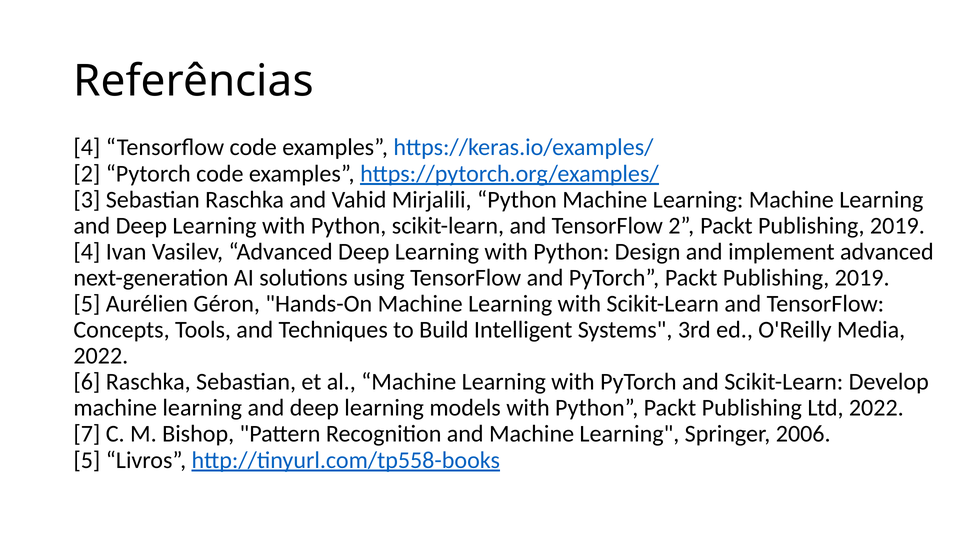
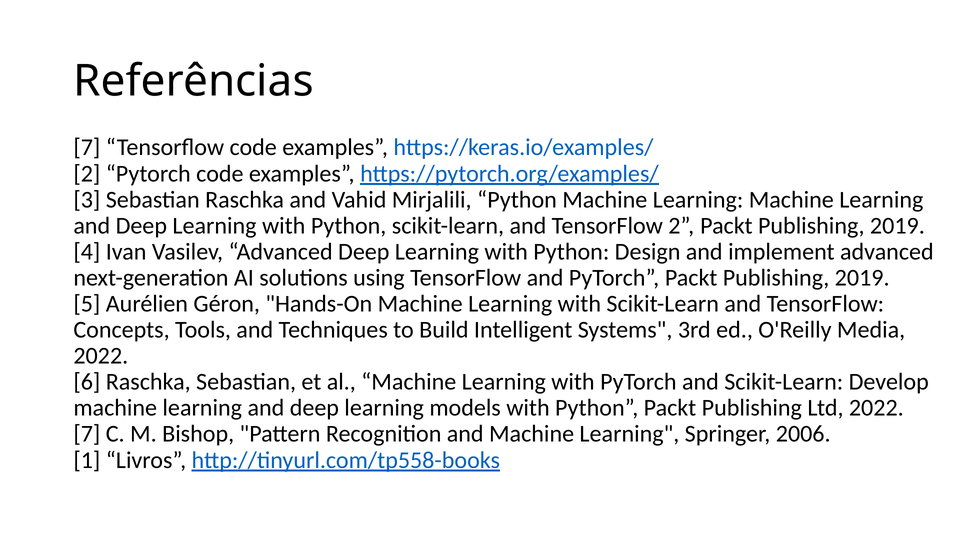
4 at (87, 147): 4 -> 7
5 at (87, 460): 5 -> 1
